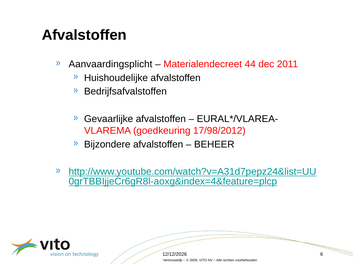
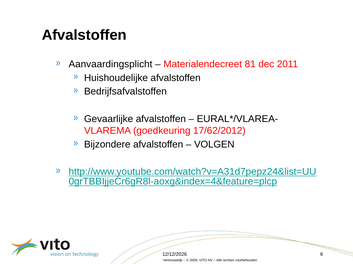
44: 44 -> 81
17/98/2012: 17/98/2012 -> 17/62/2012
BEHEER: BEHEER -> VOLGEN
